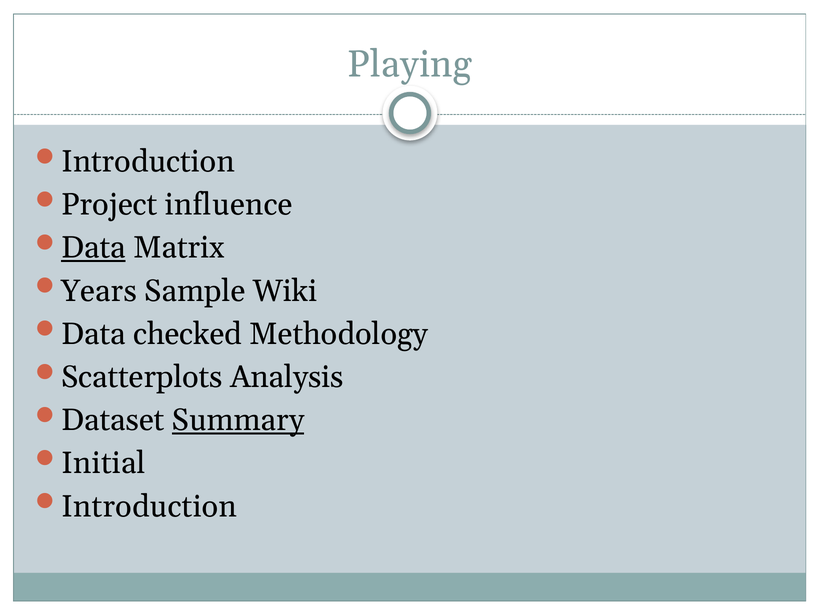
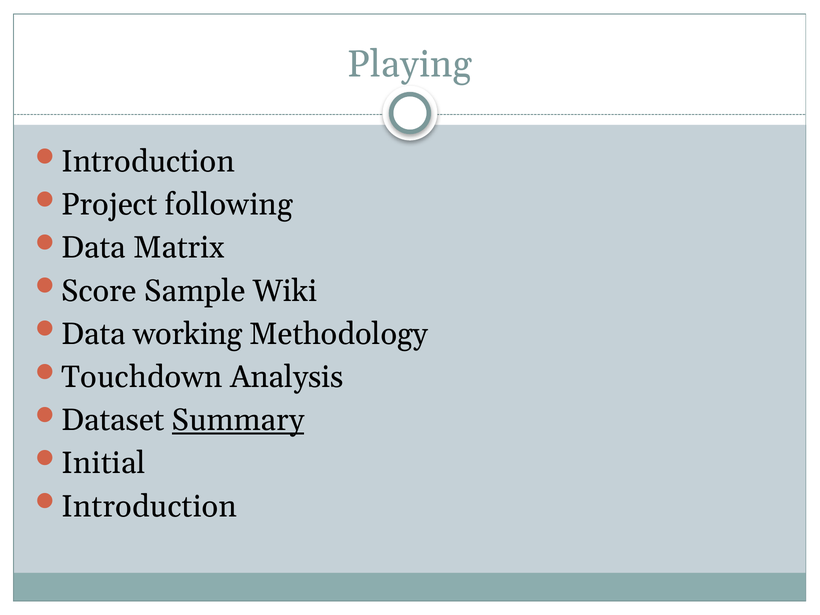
influence: influence -> following
Data at (93, 248) underline: present -> none
Years: Years -> Score
checked: checked -> working
Scatterplots: Scatterplots -> Touchdown
